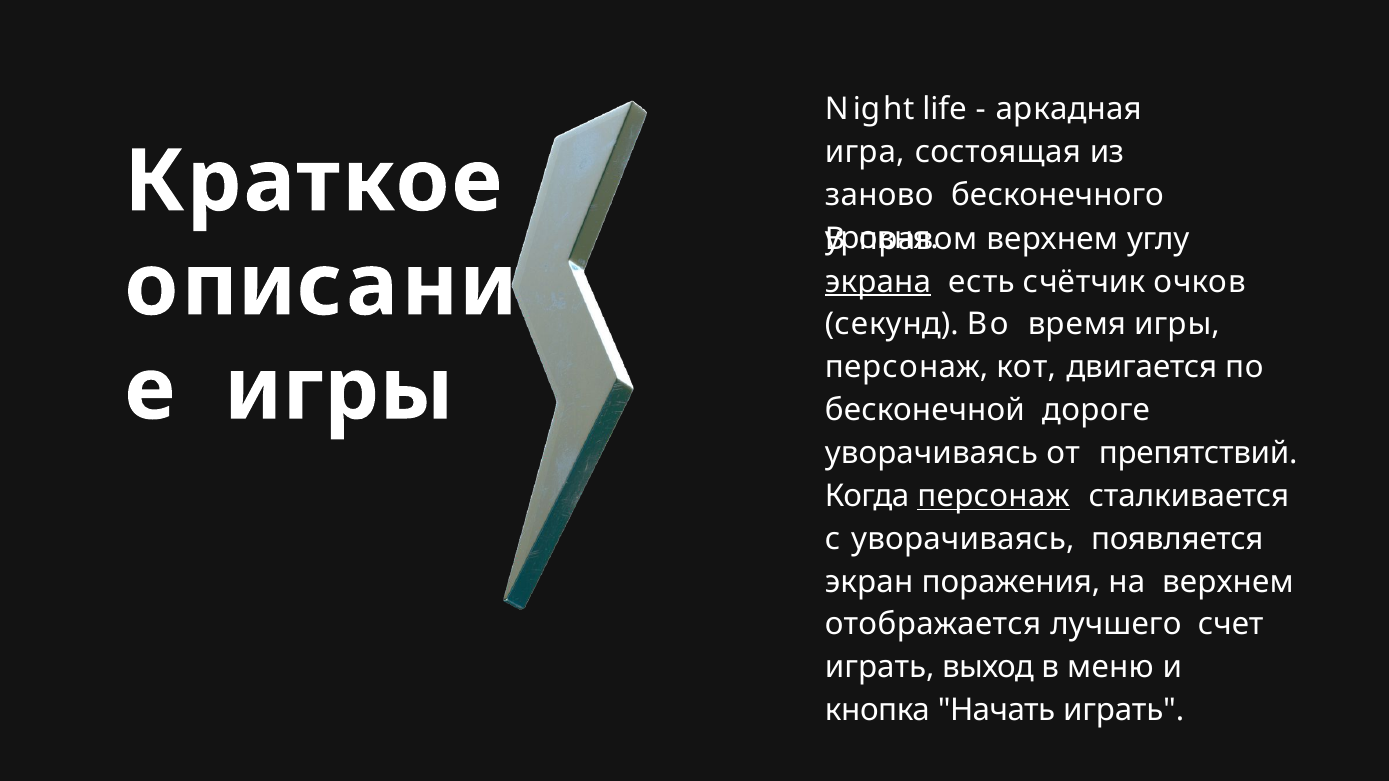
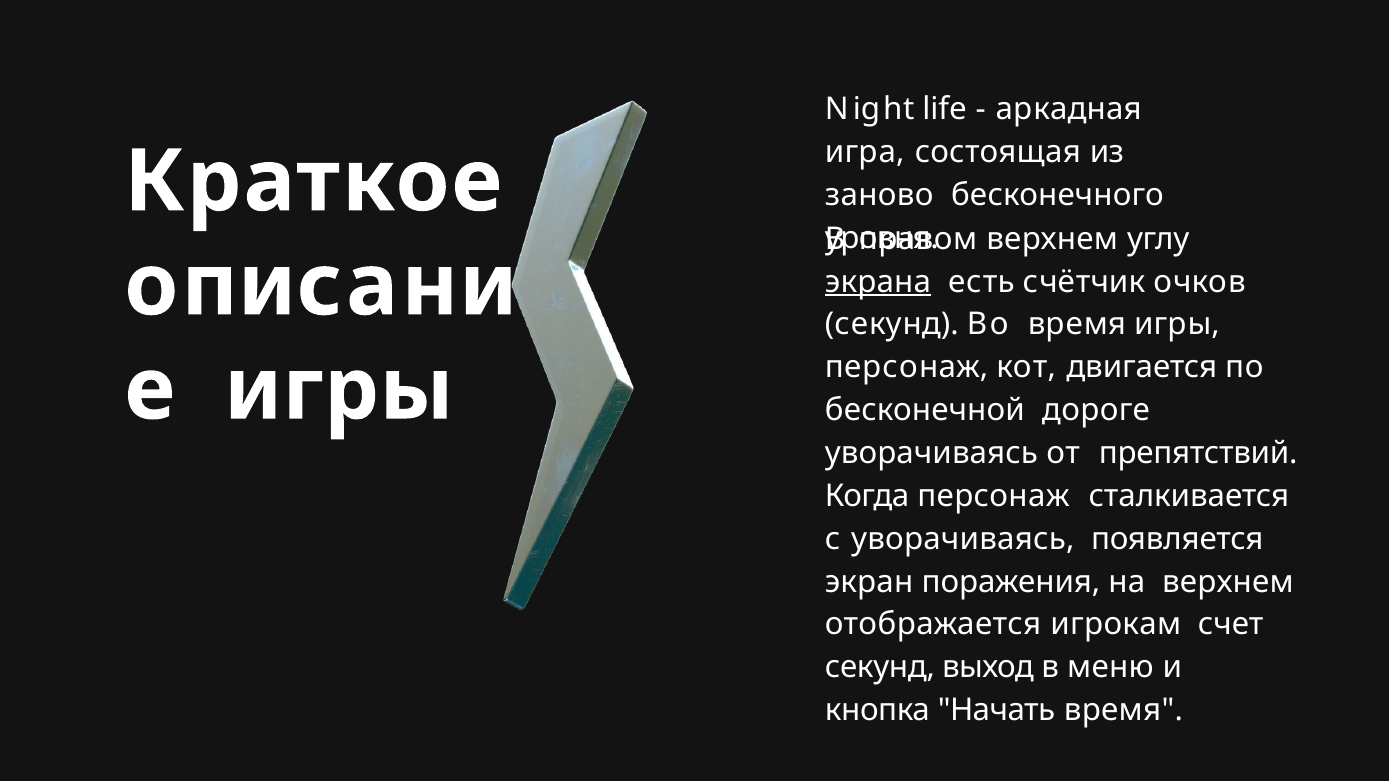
персонаж at (993, 496) underline: present -> none
лучшего: лучшего -> игрокам
играть at (880, 668): играть -> секунд
Начать играть: играть -> время
